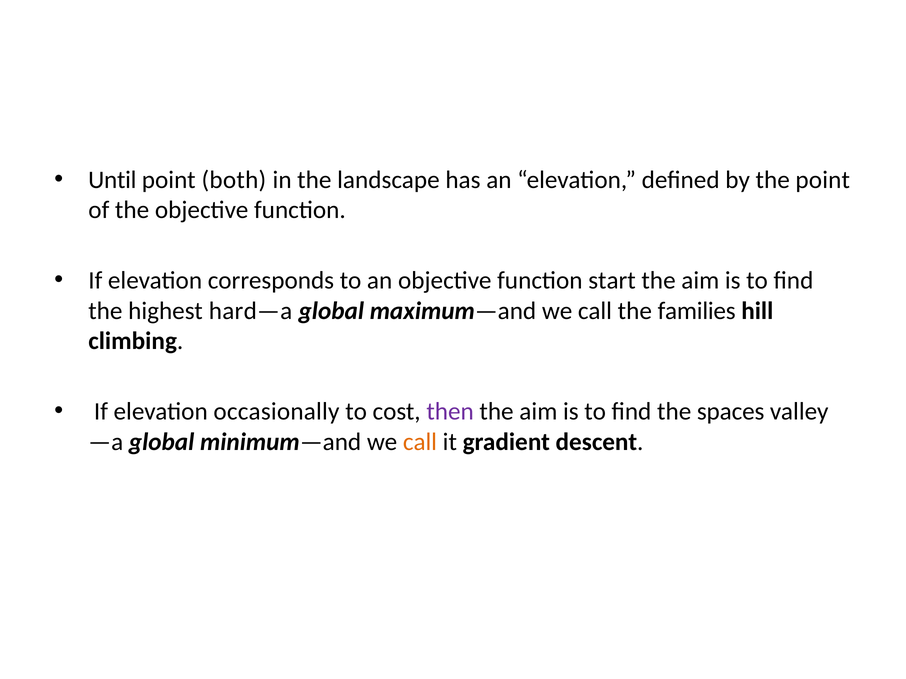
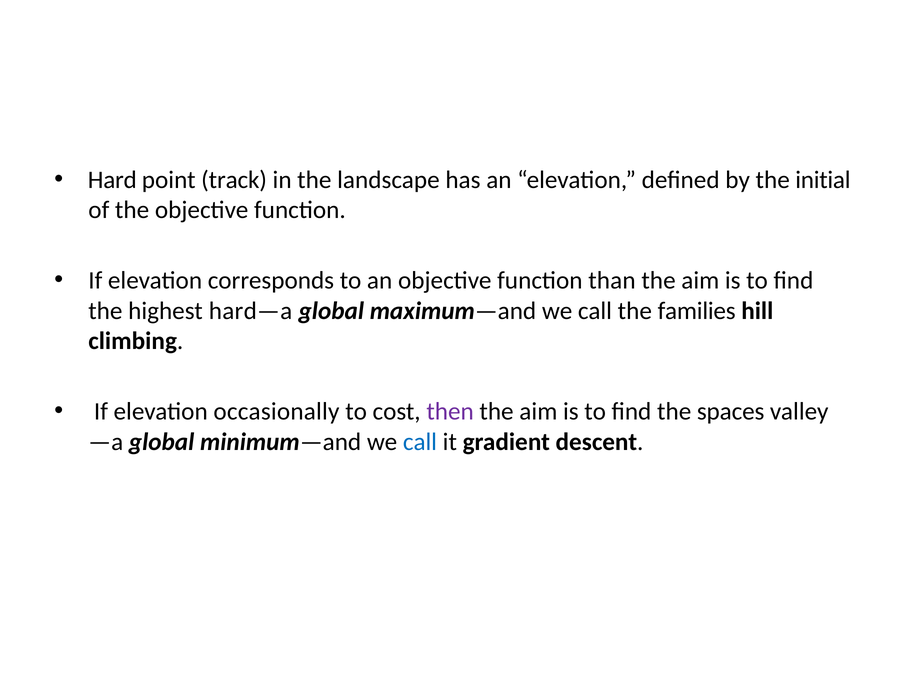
Until: Until -> Hard
both: both -> track
the point: point -> initial
start: start -> than
call at (420, 442) colour: orange -> blue
